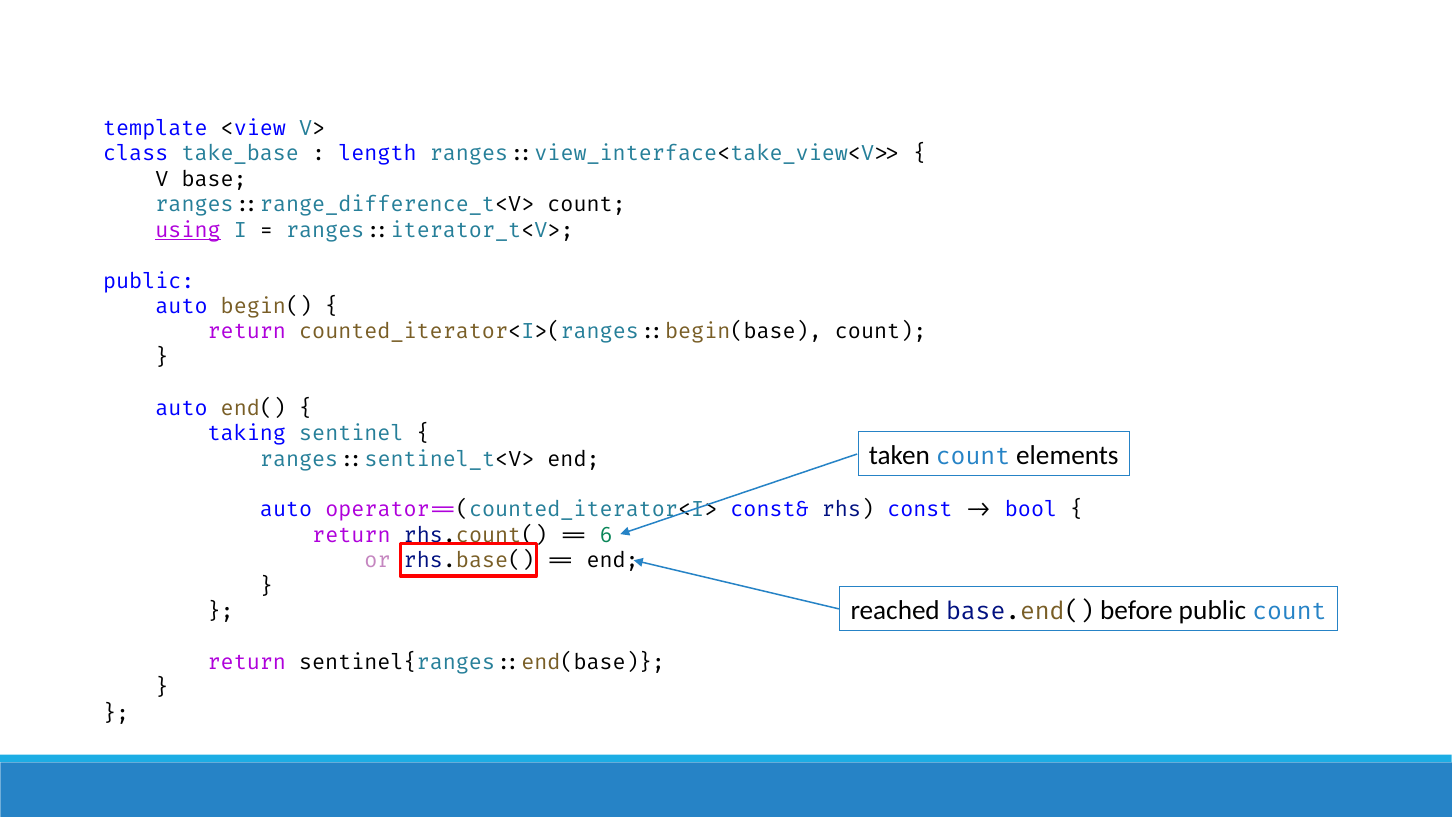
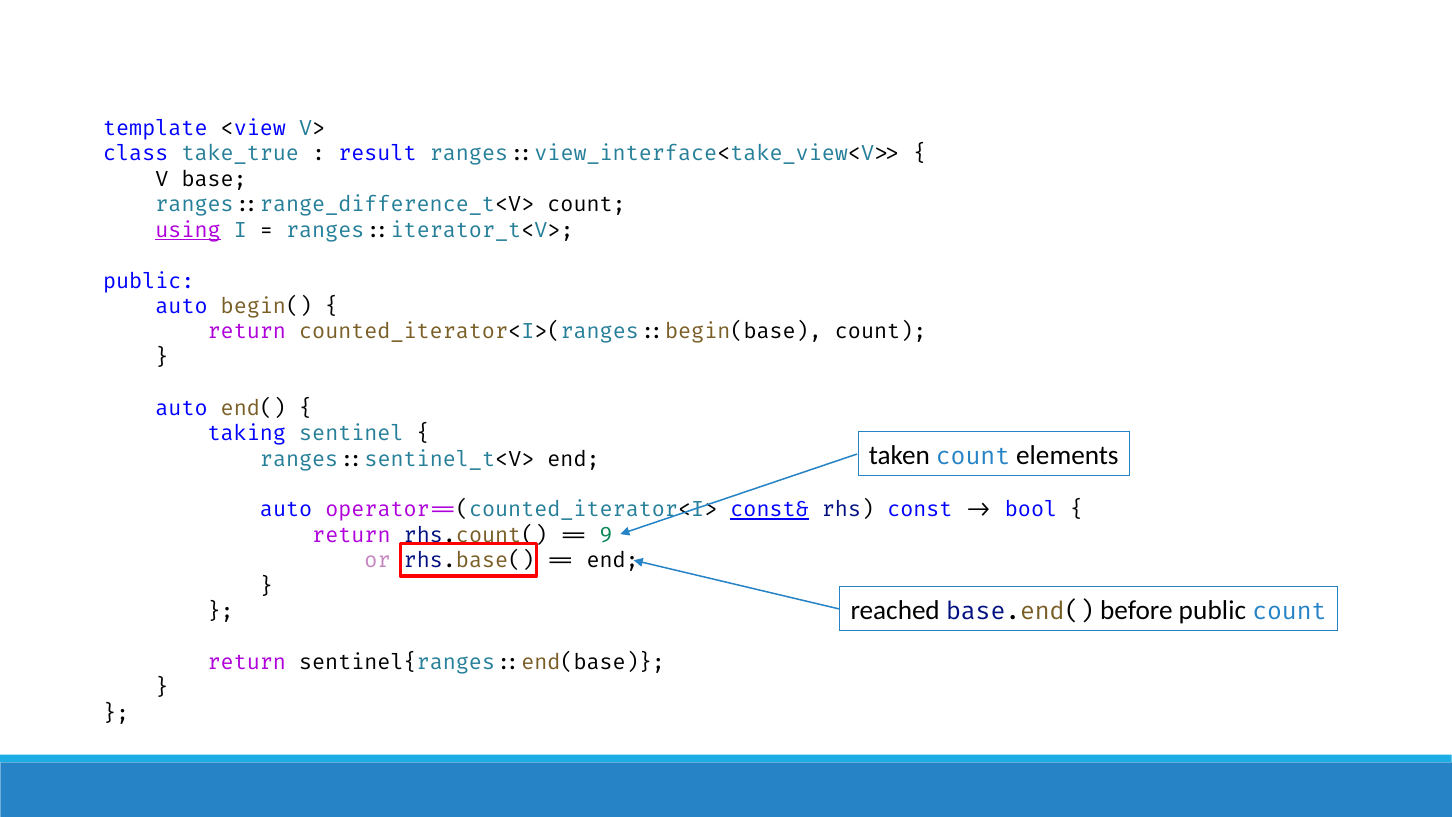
take_base: take_base -> take_true
length: length -> result
const& underline: none -> present
6: 6 -> 9
